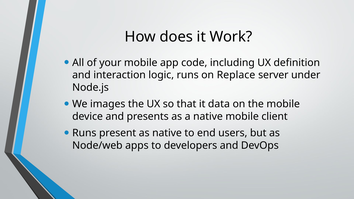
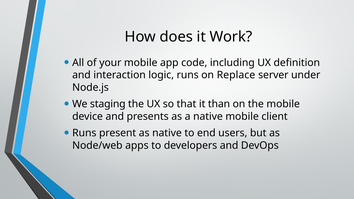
images: images -> staging
data: data -> than
